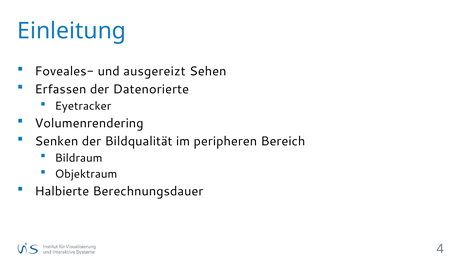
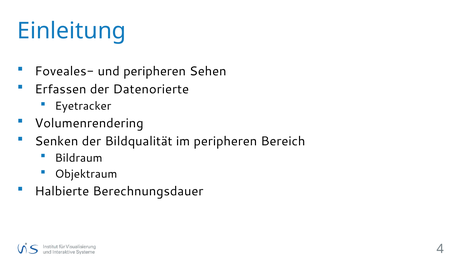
und ausgereizt: ausgereizt -> peripheren
